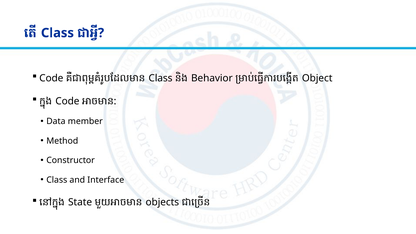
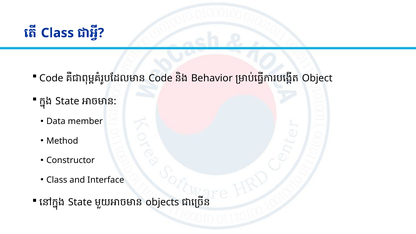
Class at (161, 78): Class -> Code
Code at (67, 101): Code -> State
